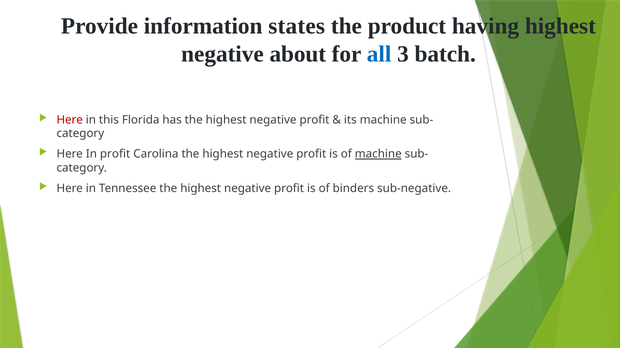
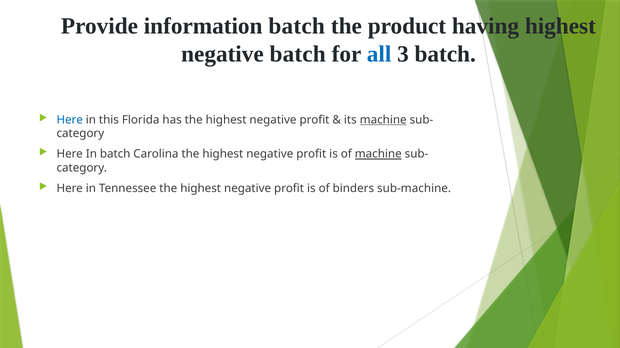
information states: states -> batch
negative about: about -> batch
Here at (70, 120) colour: red -> blue
machine at (383, 120) underline: none -> present
In profit: profit -> batch
sub-negative: sub-negative -> sub-machine
